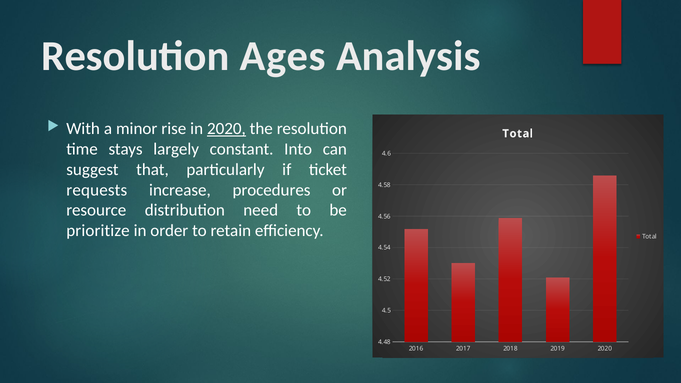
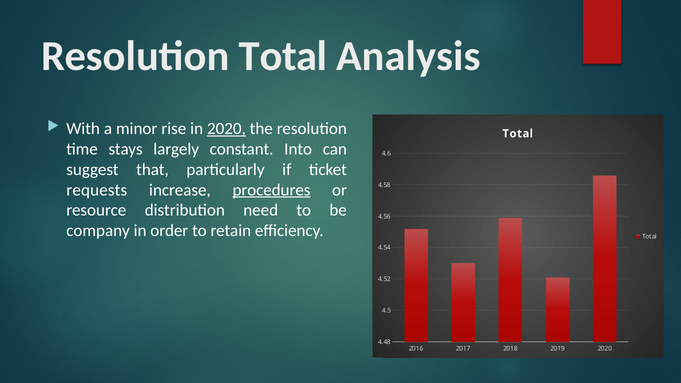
Resolution Ages: Ages -> Total
procedures underline: none -> present
prioritize: prioritize -> company
